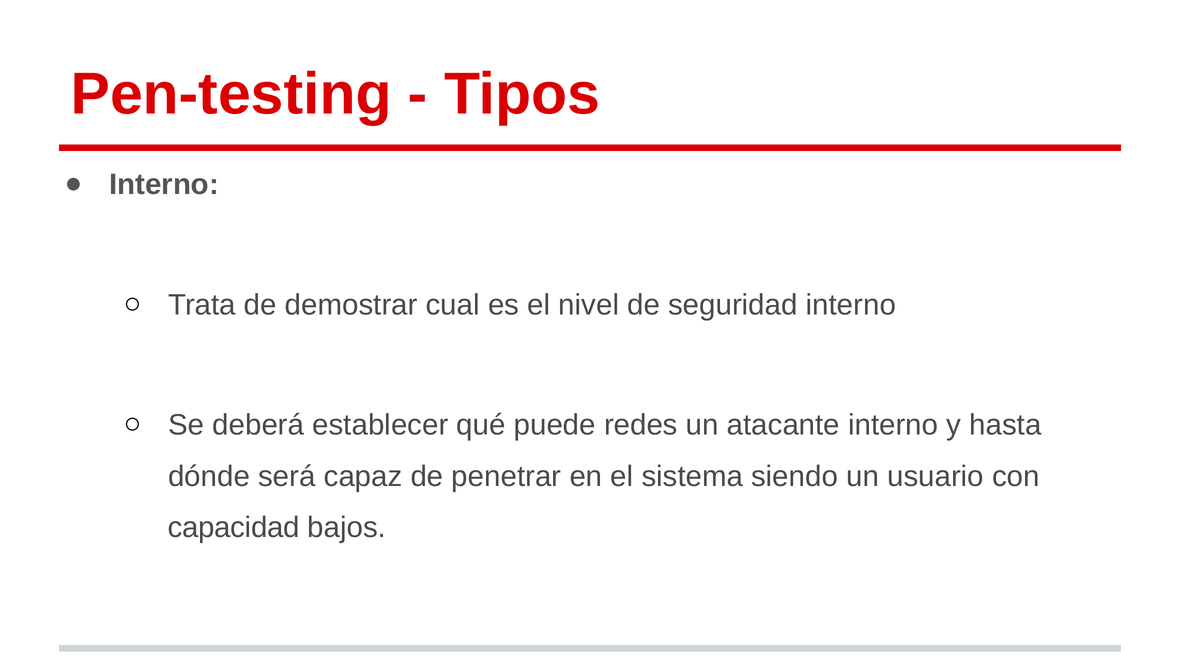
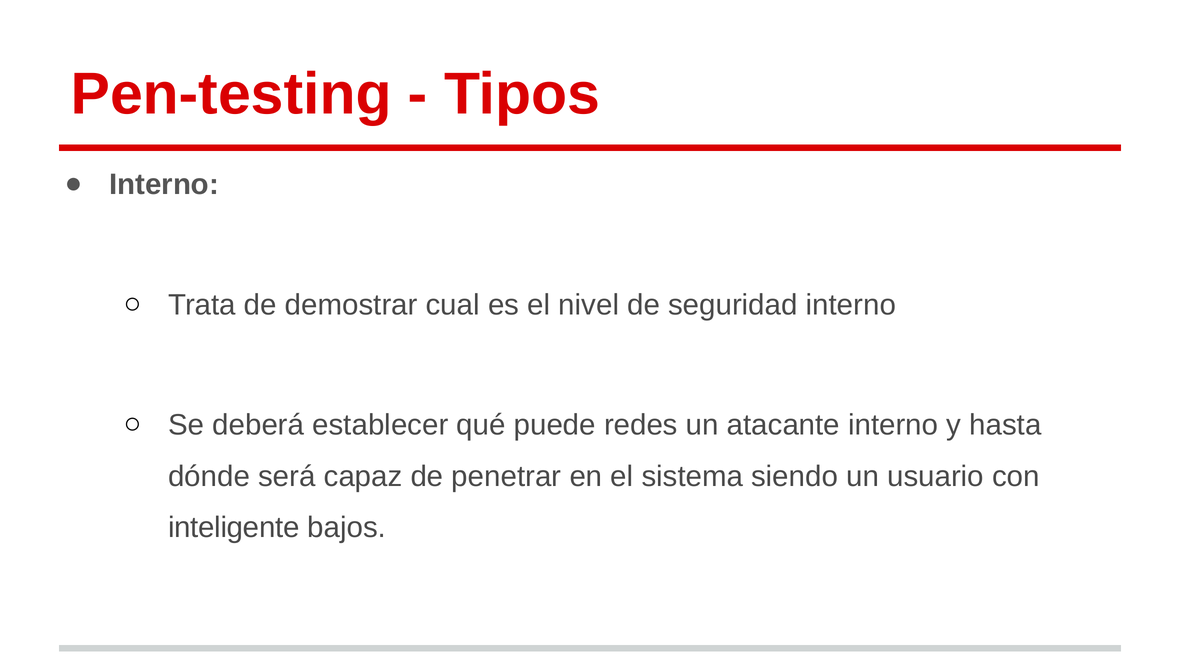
capacidad: capacidad -> inteligente
